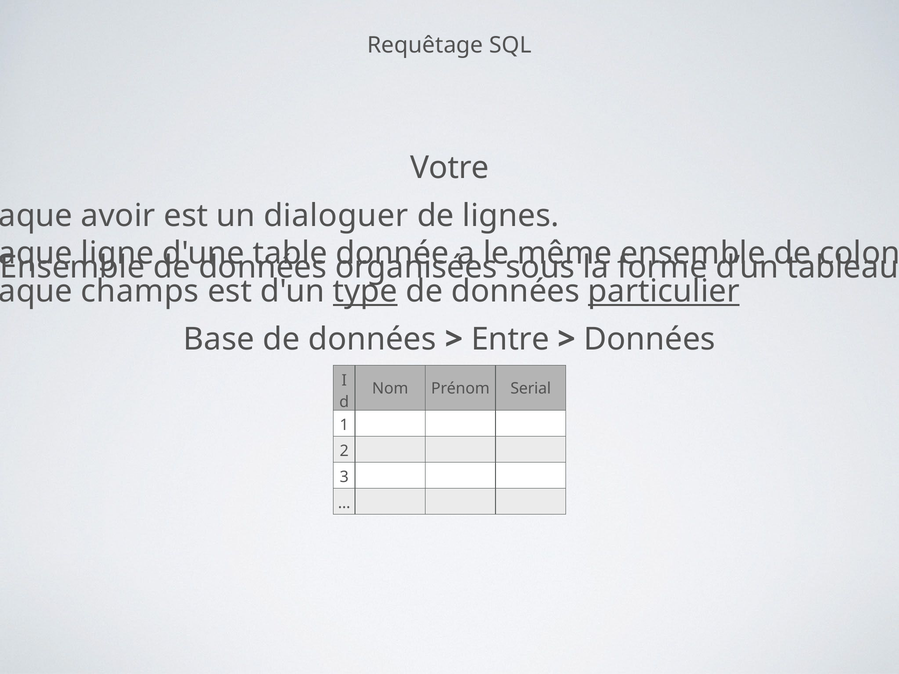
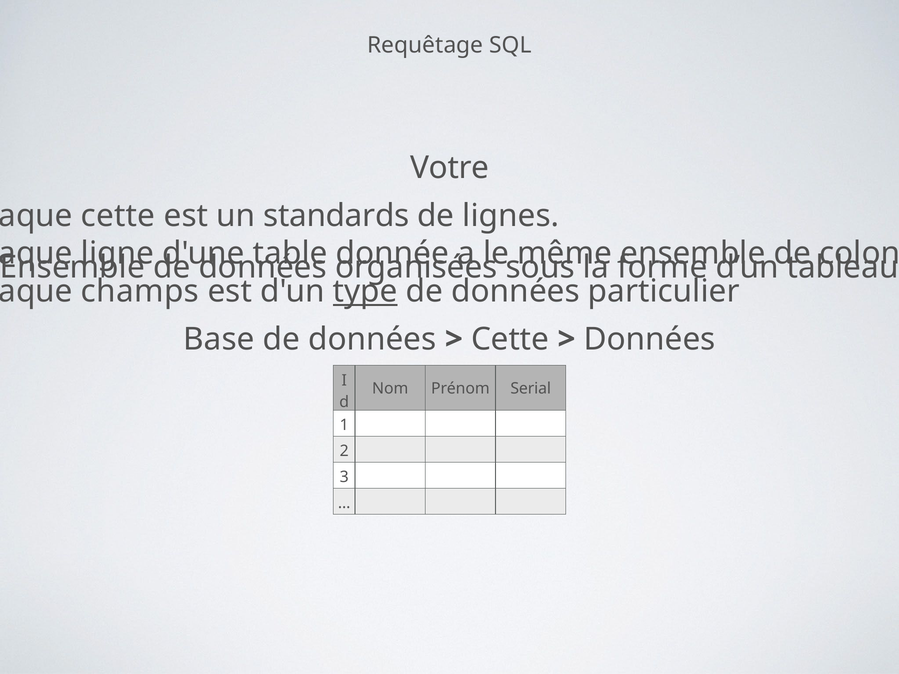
avoir at (118, 216): avoir -> cette
dialoguer: dialoguer -> standards
particulier underline: present -> none
Entre at (510, 339): Entre -> Cette
